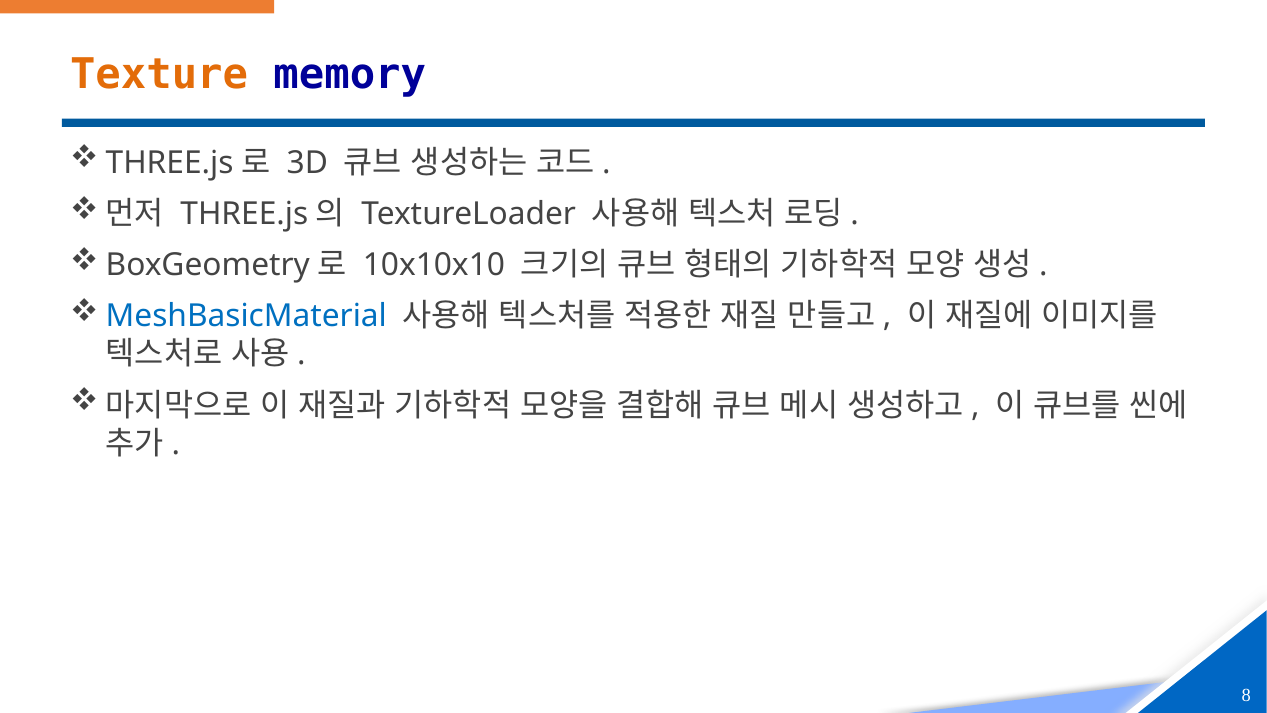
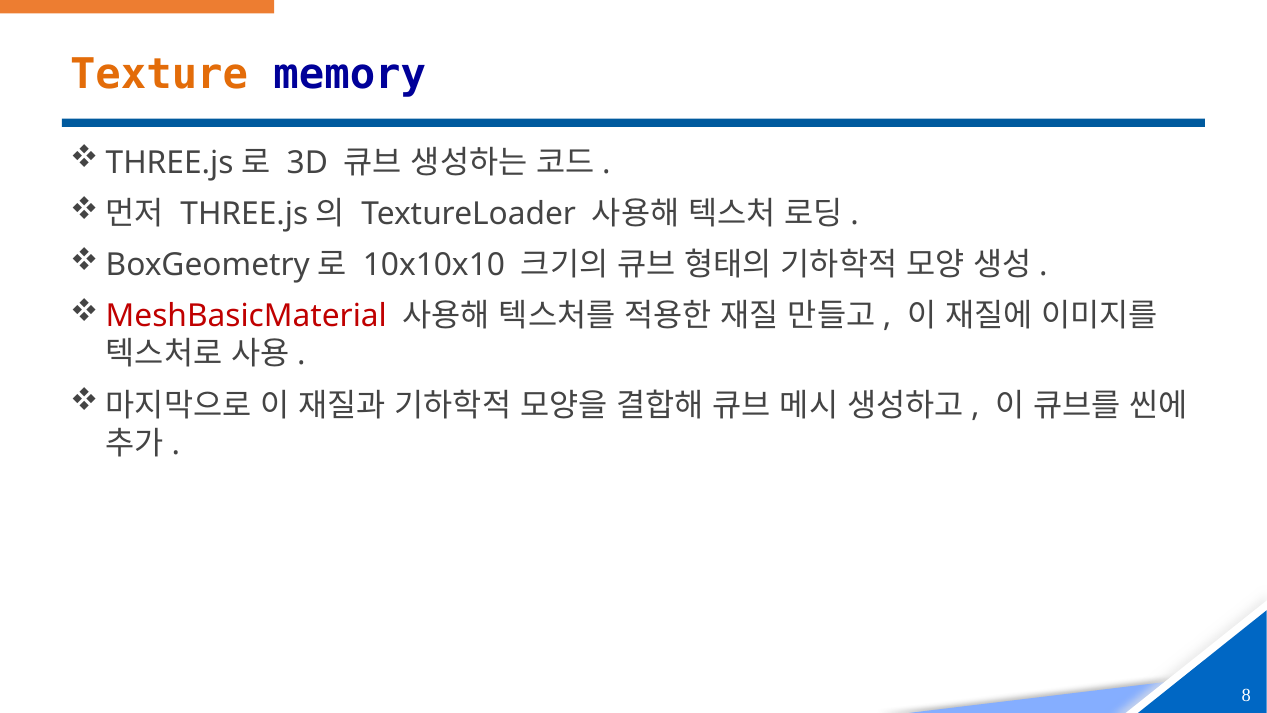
MeshBasicMaterial colour: blue -> red
